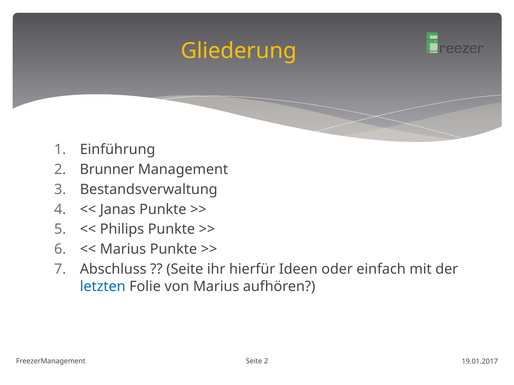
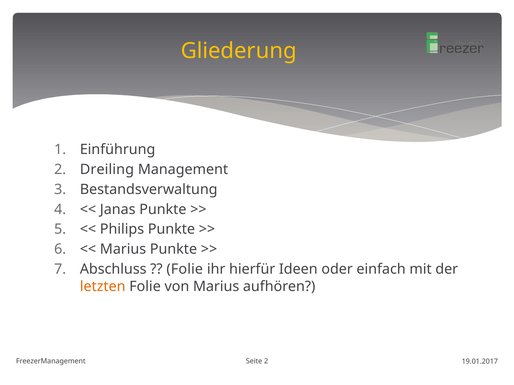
Brunner: Brunner -> Dreiling
Seite at (185, 270): Seite -> Folie
letzten colour: blue -> orange
